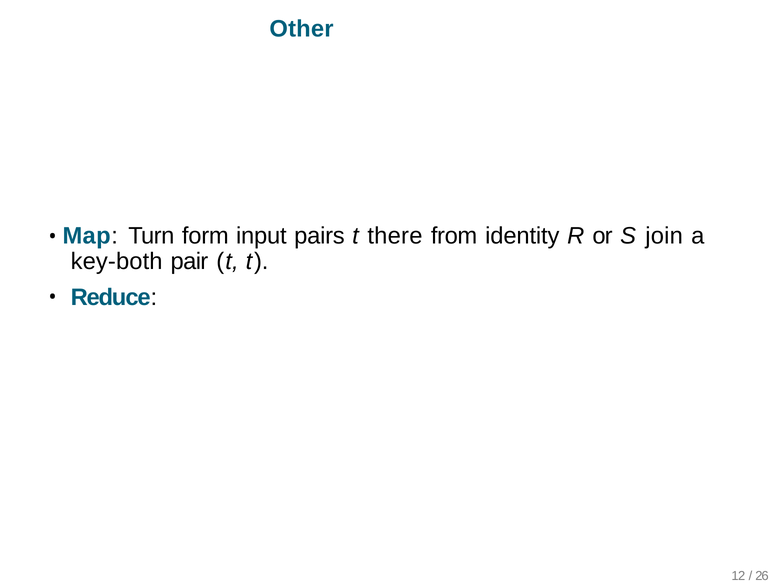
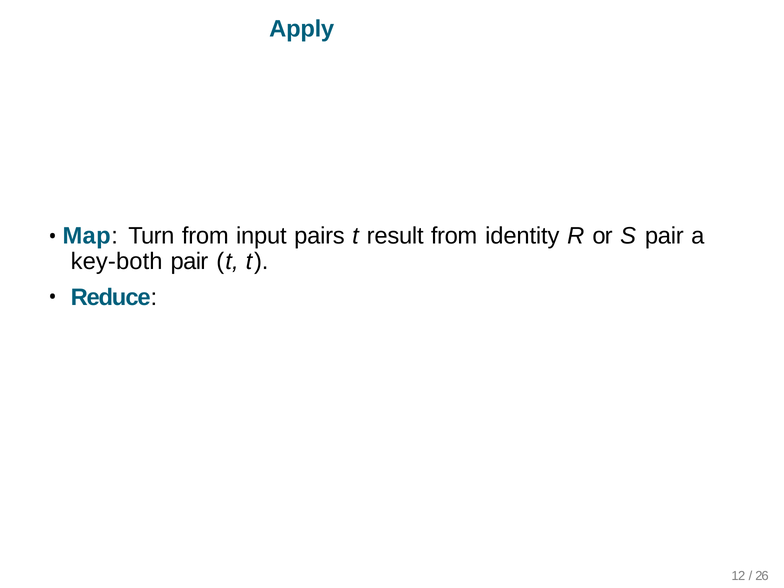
Other: Other -> Apply
Turn form: form -> from
there: there -> result
S join: join -> pair
